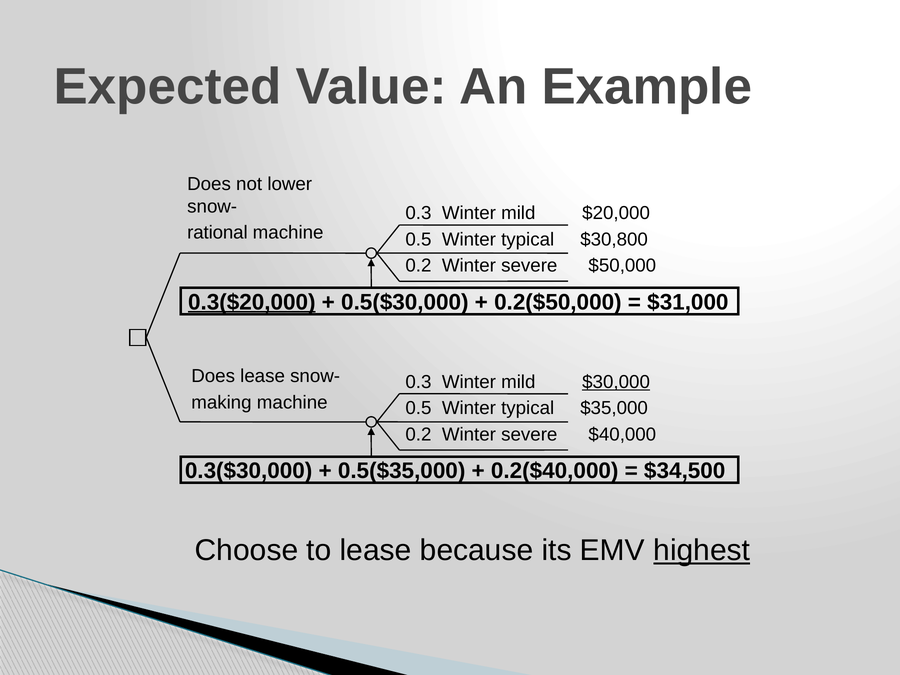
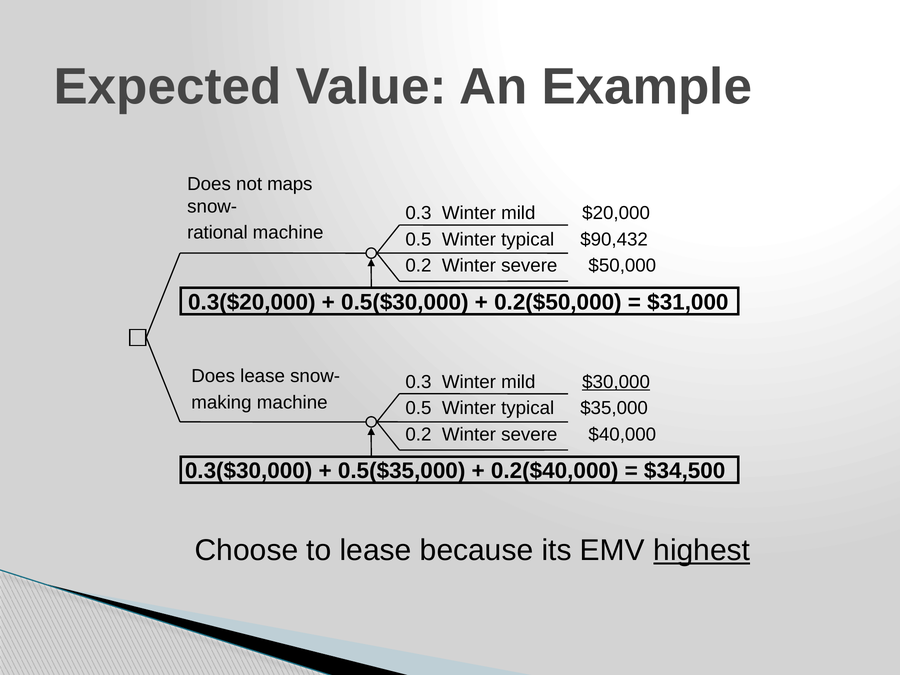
lower: lower -> maps
$30,800: $30,800 -> $90,432
0.3($20,000 underline: present -> none
